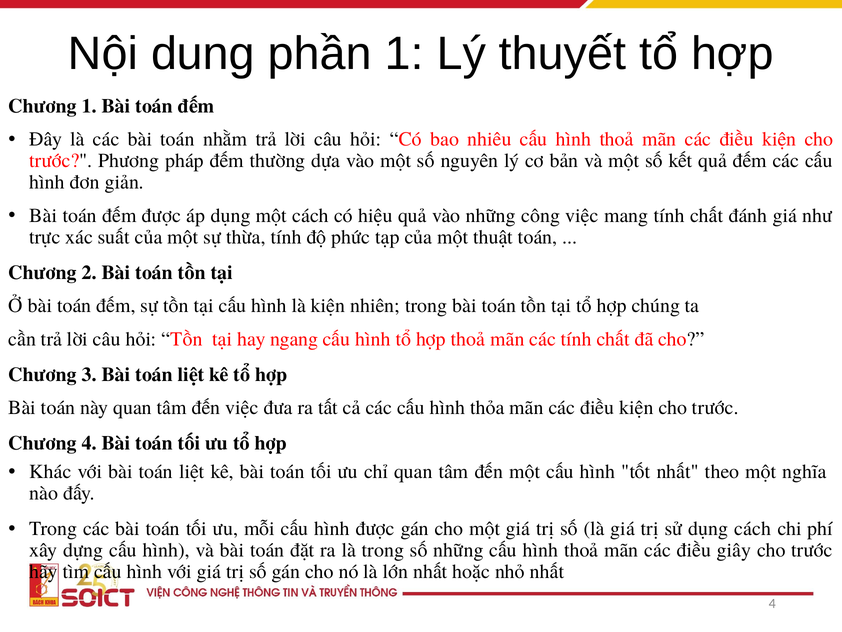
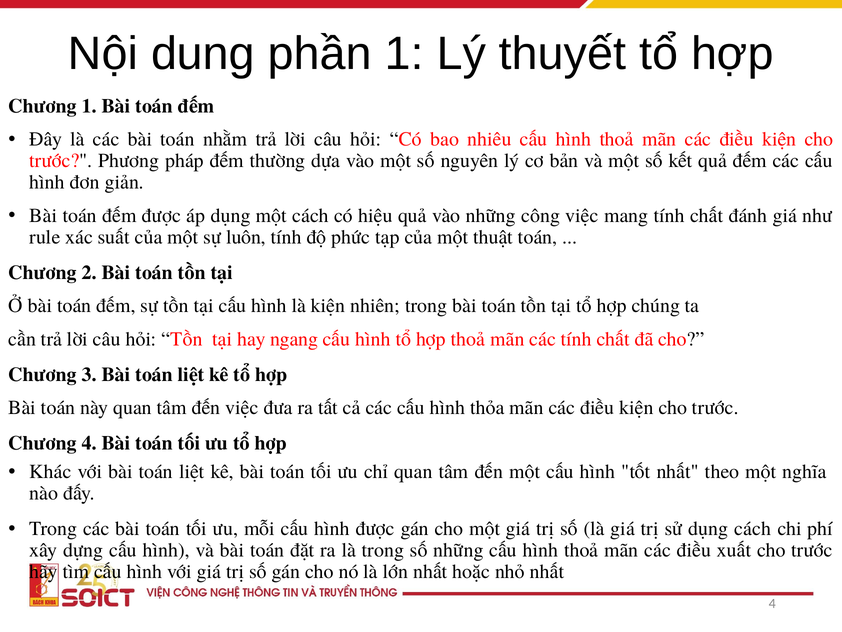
trực: trực -> rule
thừa: thừa -> luôn
giây: giây -> xuất
